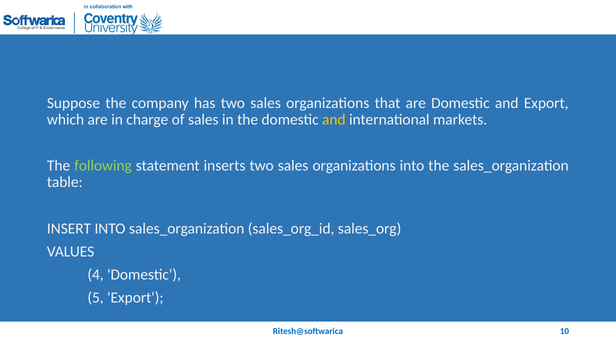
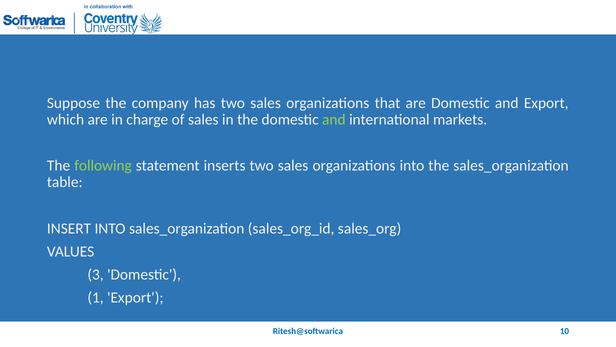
and at (334, 119) colour: yellow -> light green
4: 4 -> 3
5: 5 -> 1
